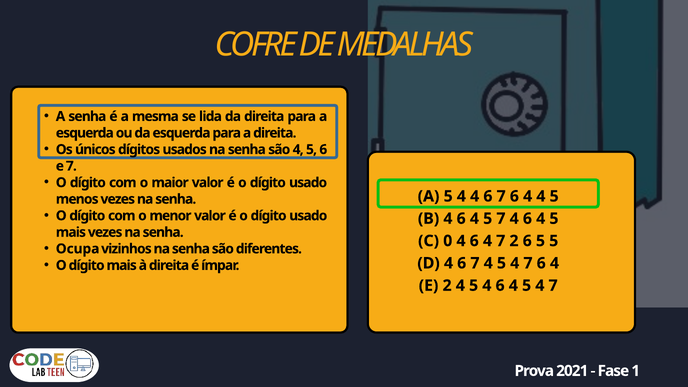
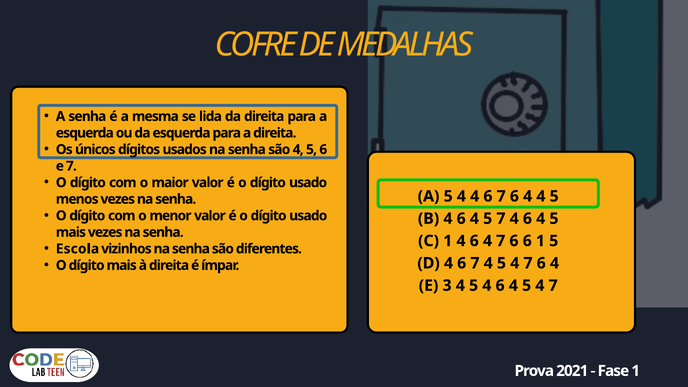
C 0: 0 -> 1
6 4 7 2: 2 -> 6
6 5: 5 -> 1
Ocupa: Ocupa -> Escola
E 2: 2 -> 3
